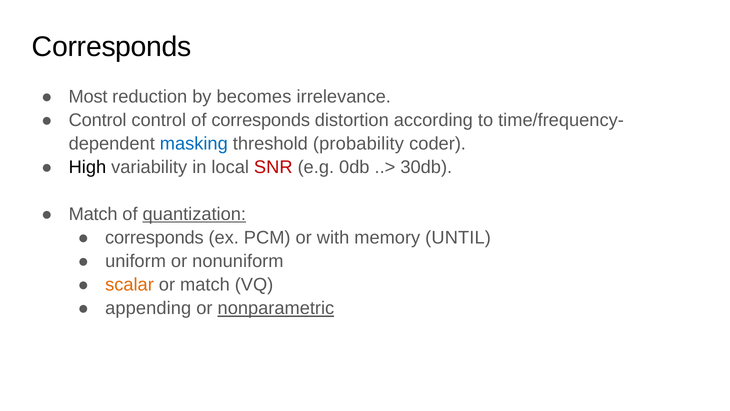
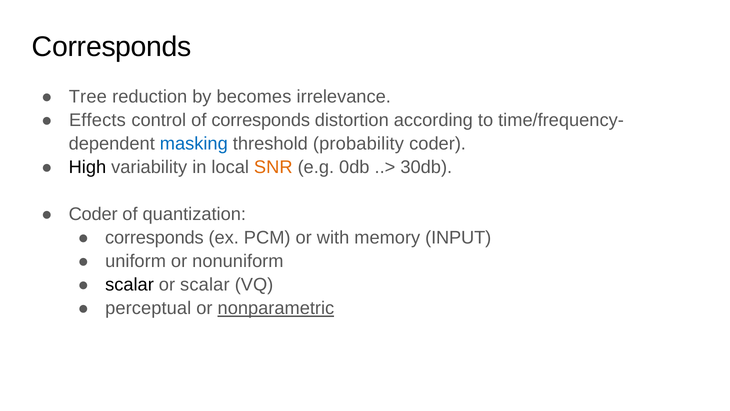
Most: Most -> Tree
Control at (98, 120): Control -> Effects
SNR colour: red -> orange
Match at (93, 214): Match -> Coder
quantization underline: present -> none
UNTIL: UNTIL -> INPUT
scalar at (130, 285) colour: orange -> black
or match: match -> scalar
appending: appending -> perceptual
